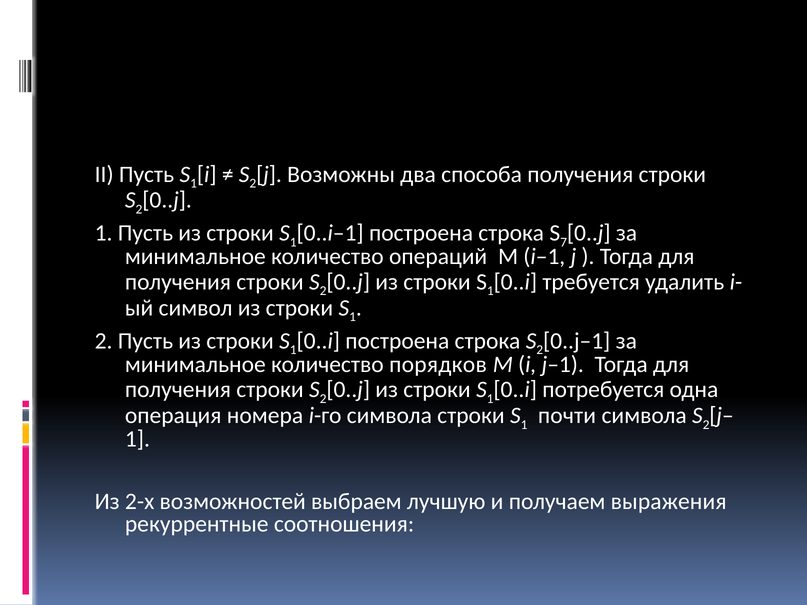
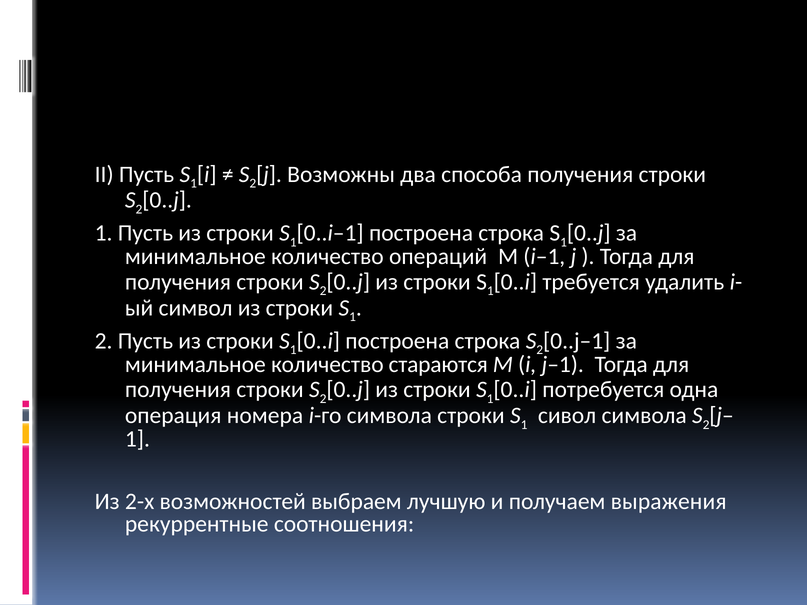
7 at (564, 242): 7 -> 1
порядков: порядков -> стараются
почти: почти -> сивол
